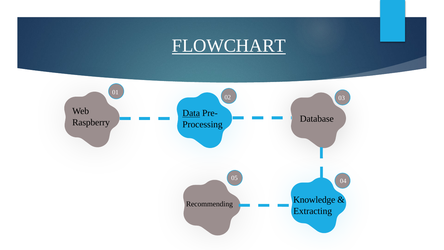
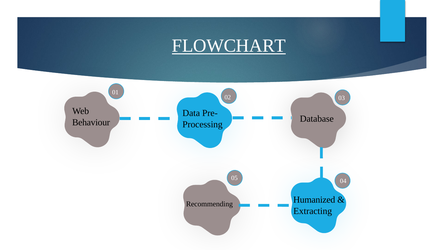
Data underline: present -> none
Raspberry: Raspberry -> Behaviour
Knowledge: Knowledge -> Humanized
